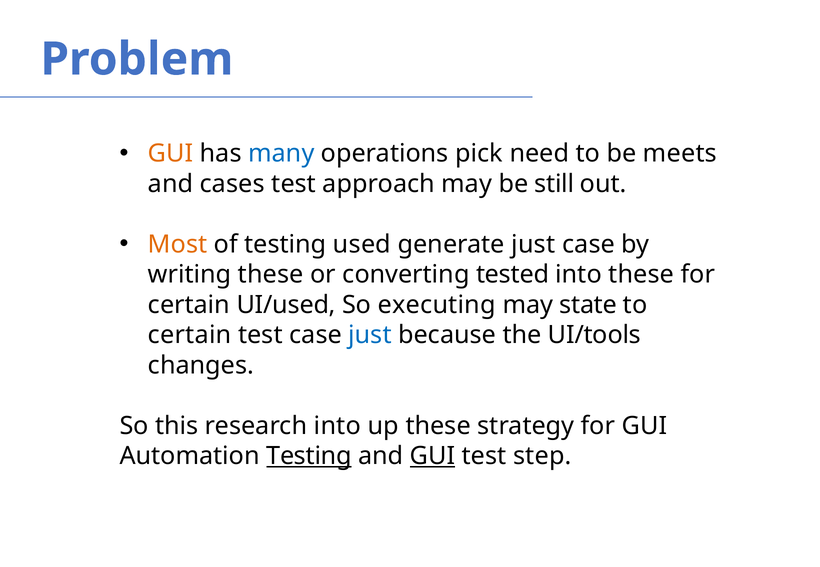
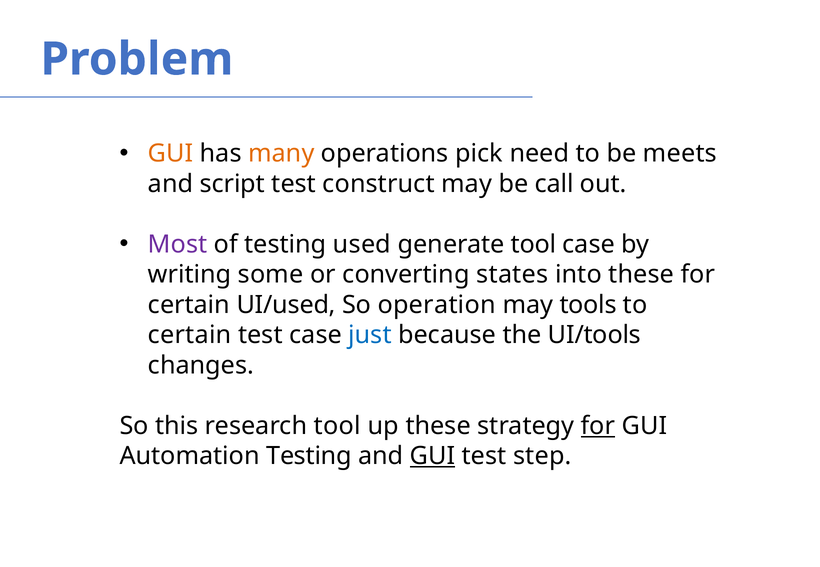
many colour: blue -> orange
cases: cases -> script
approach: approach -> construct
still: still -> call
Most colour: orange -> purple
generate just: just -> tool
writing these: these -> some
tested: tested -> states
executing: executing -> operation
state: state -> tools
research into: into -> tool
for at (598, 426) underline: none -> present
Testing at (309, 457) underline: present -> none
